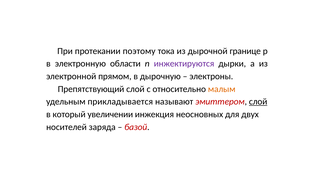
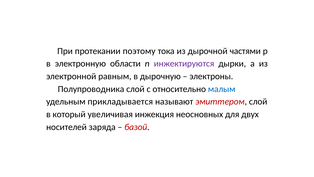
границе: границе -> частями
прямом: прямом -> равным
Препятствующий: Препятствующий -> Полупроводника
малым colour: orange -> blue
слой at (258, 101) underline: present -> none
увеличении: увеличении -> увеличивая
